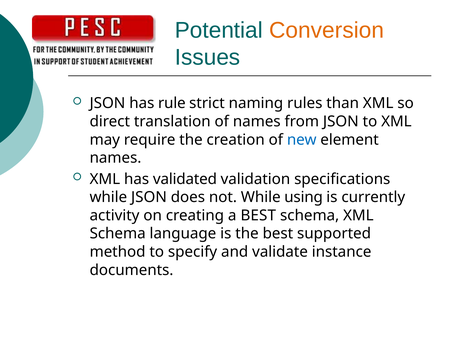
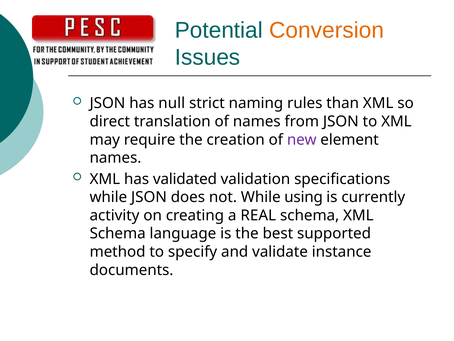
rule: rule -> null
new colour: blue -> purple
a BEST: BEST -> REAL
